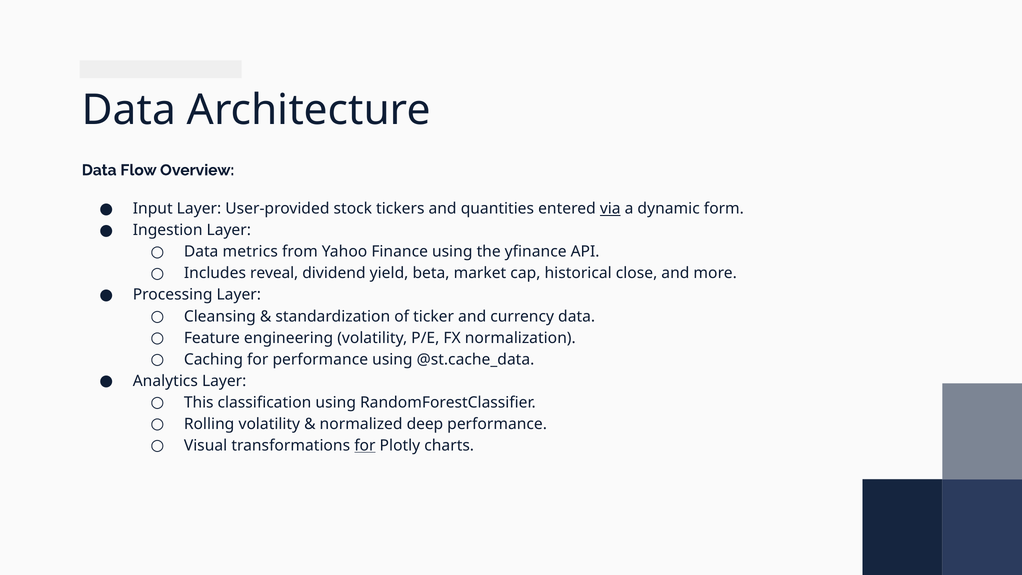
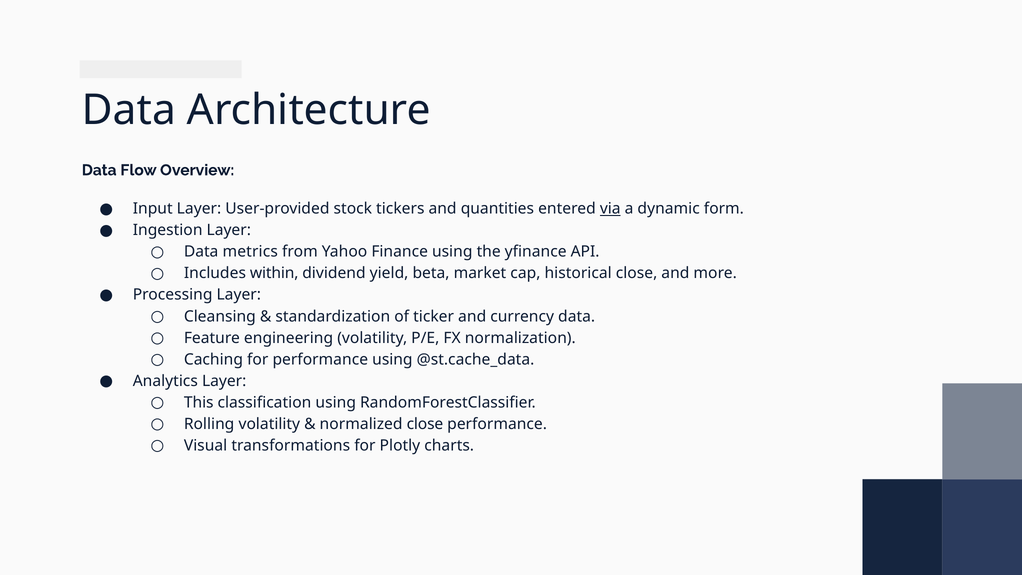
reveal: reveal -> within
normalized deep: deep -> close
for at (365, 445) underline: present -> none
